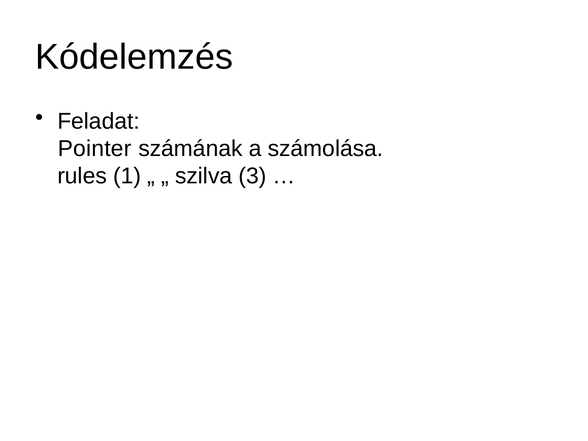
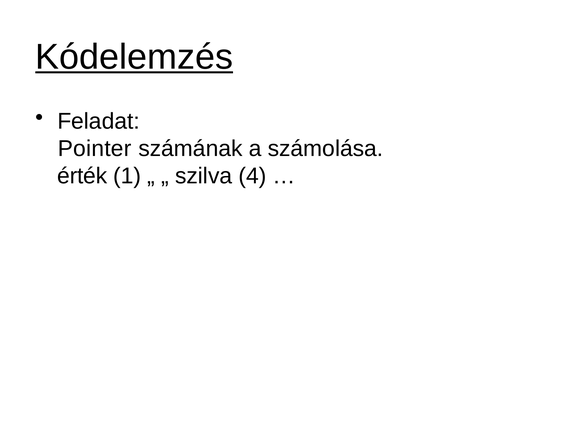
Kódelemzés underline: none -> present
rules: rules -> érték
3: 3 -> 4
